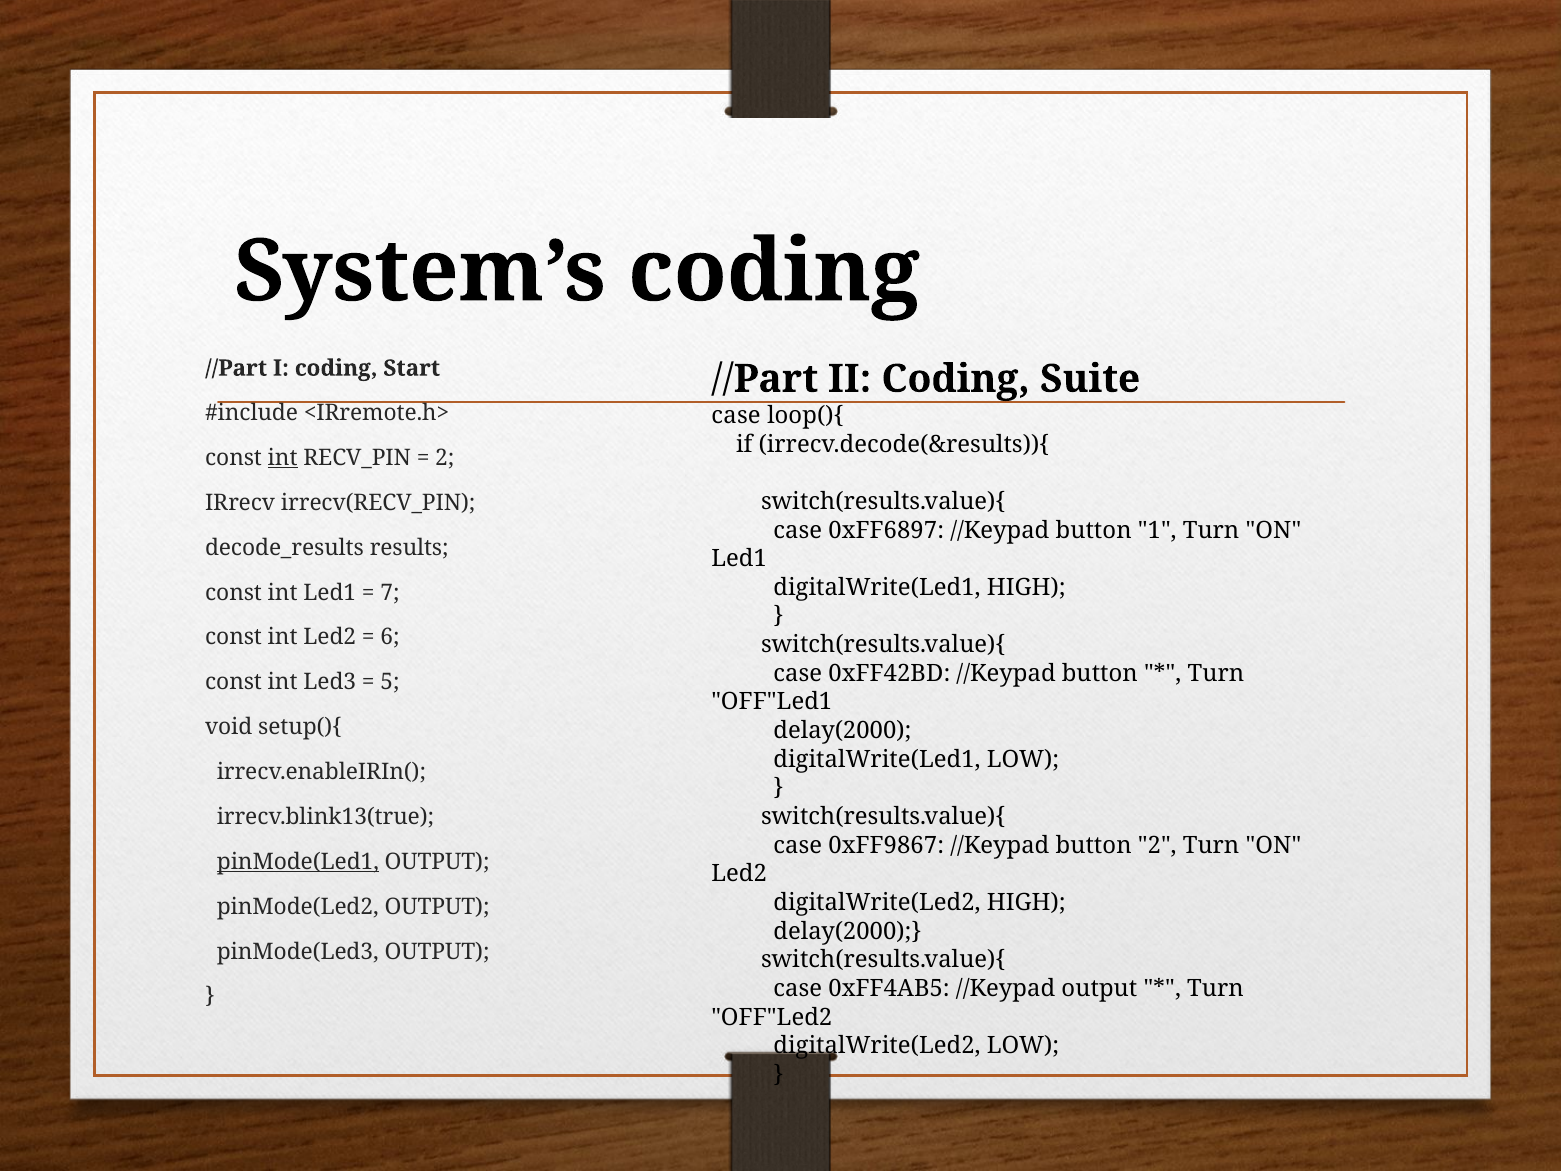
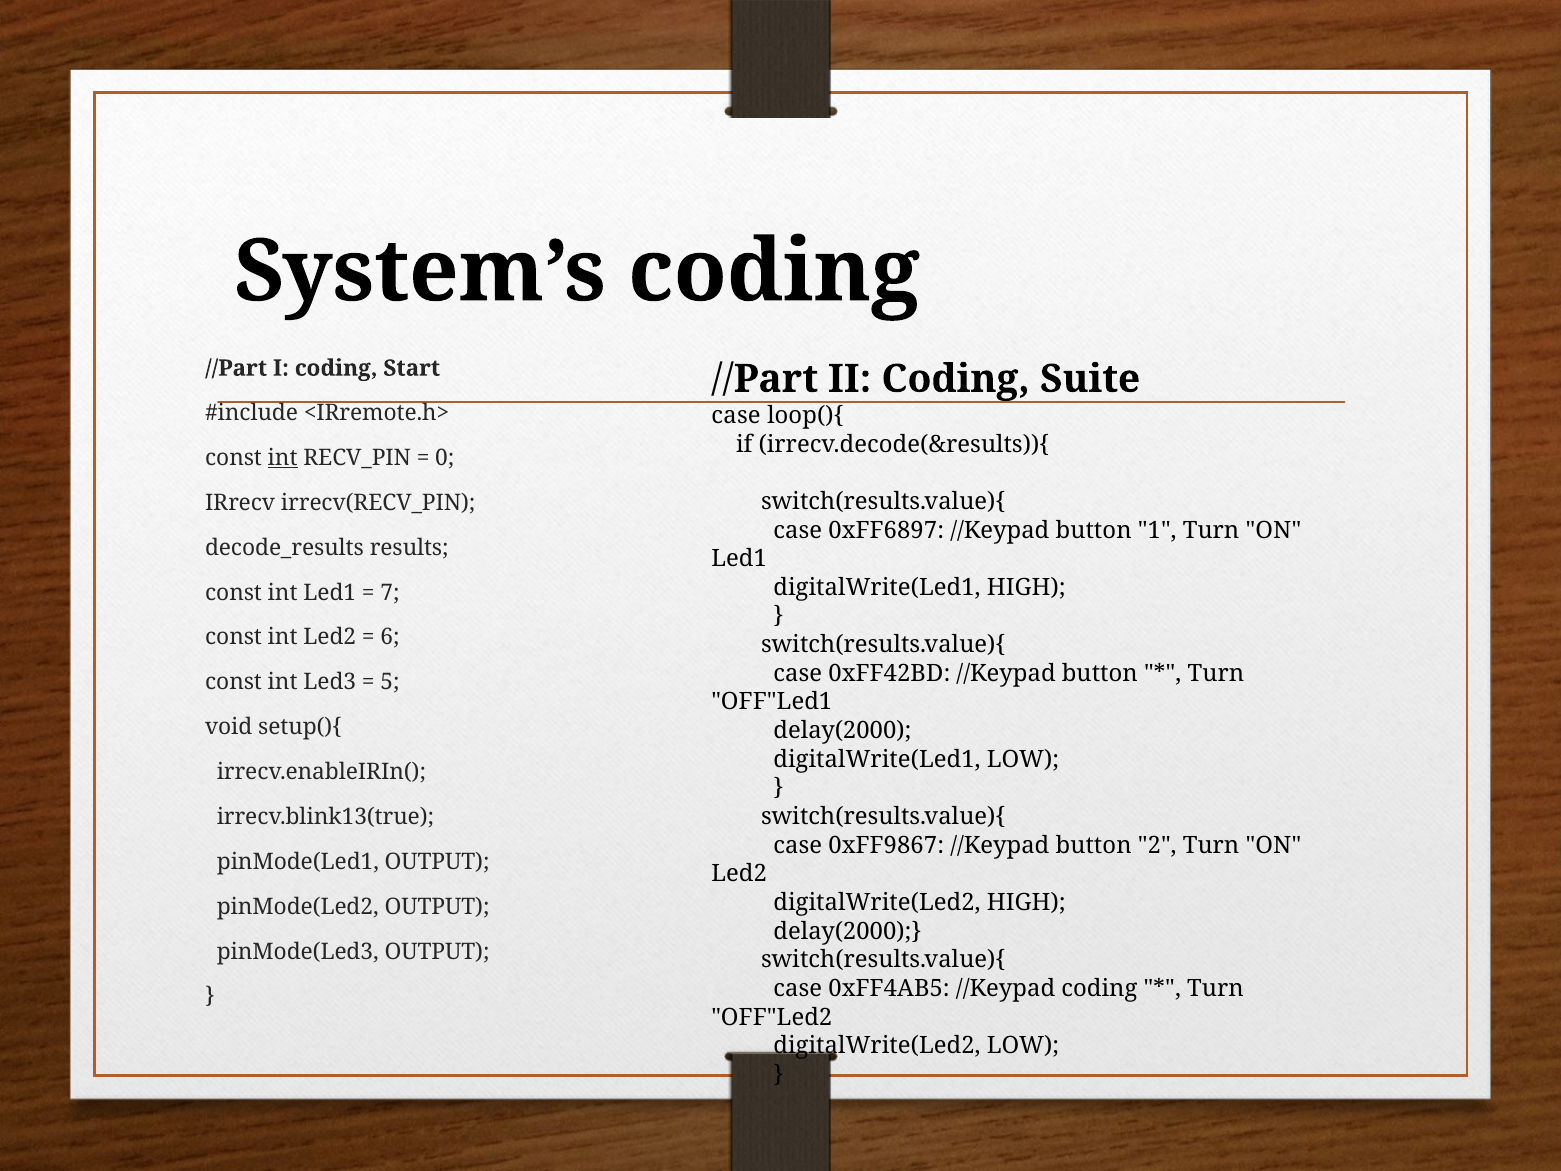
2 at (445, 458): 2 -> 0
pinMode(Led1 underline: present -> none
//Keypad output: output -> coding
